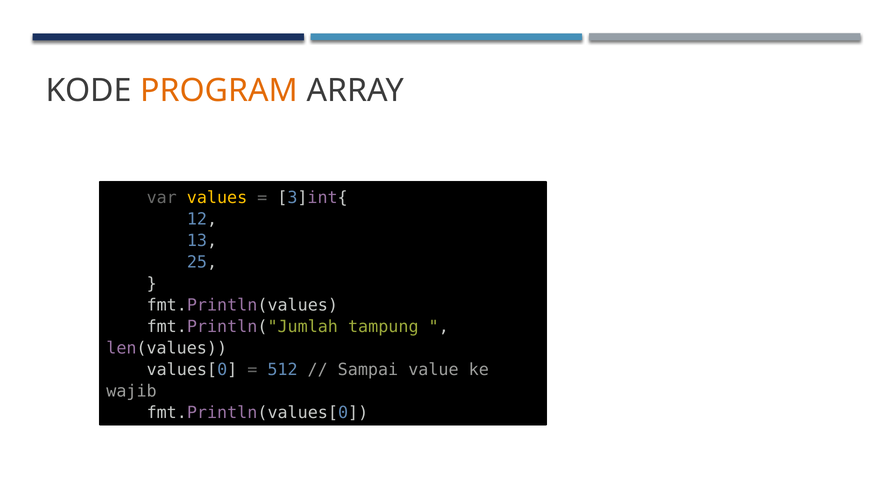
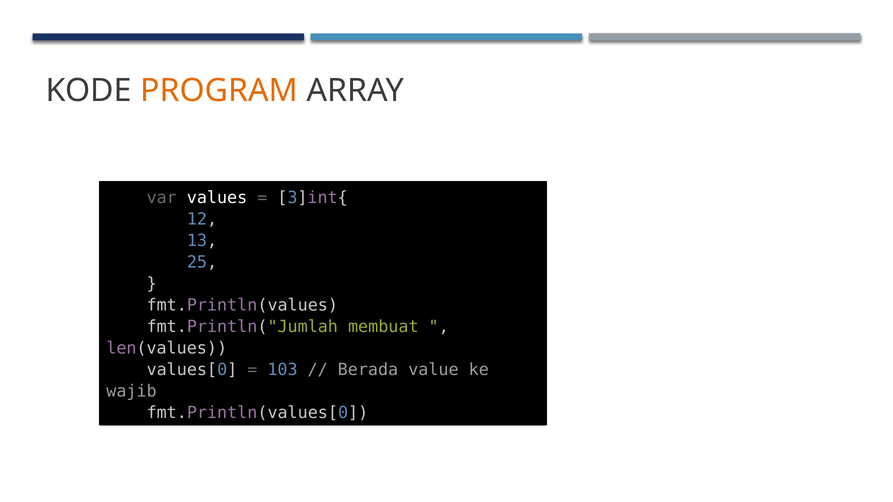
values colour: yellow -> white
tampung: tampung -> membuat
512: 512 -> 103
Sampai: Sampai -> Berada
